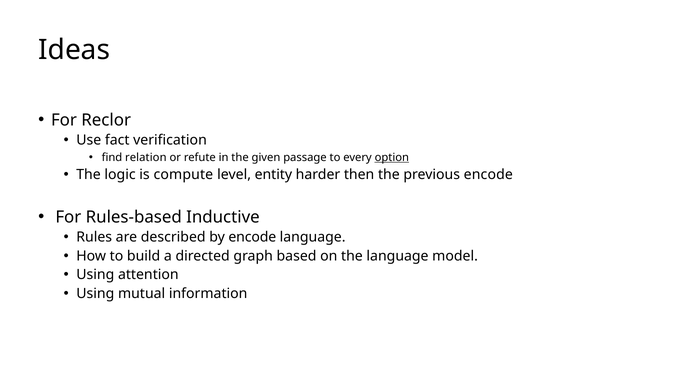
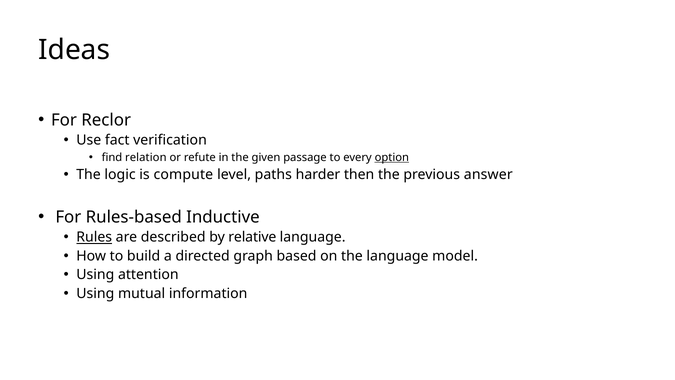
entity: entity -> paths
previous encode: encode -> answer
Rules underline: none -> present
by encode: encode -> relative
